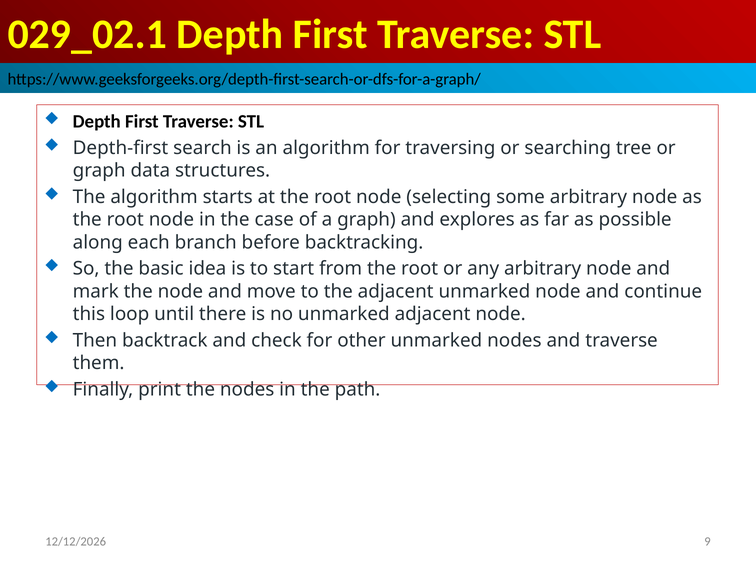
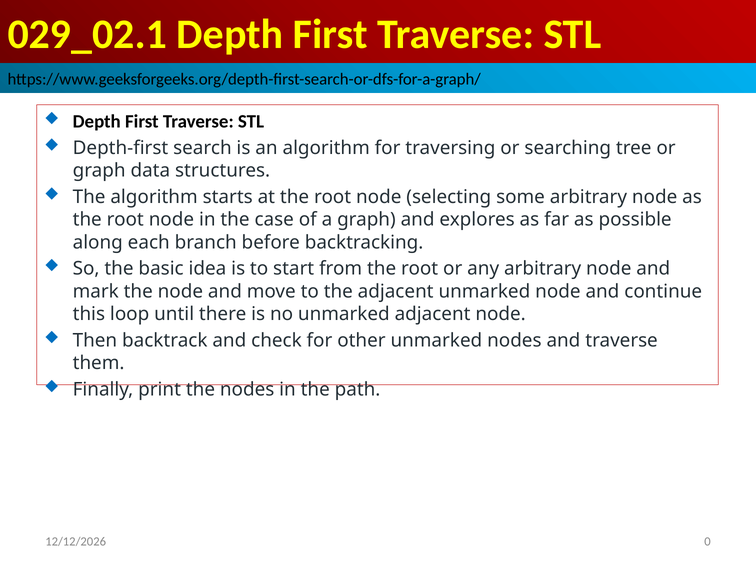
9: 9 -> 0
